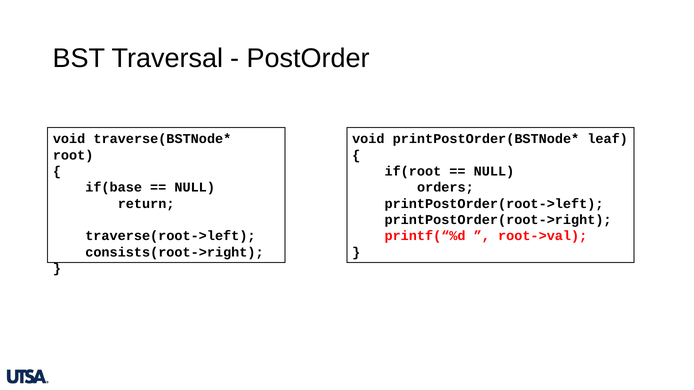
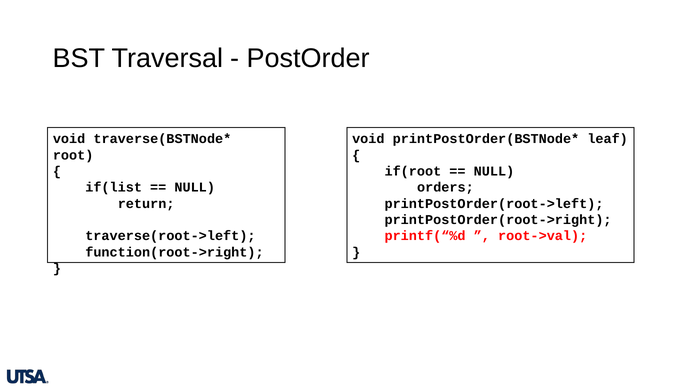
if(base: if(base -> if(list
consists(root->right: consists(root->right -> function(root->right
